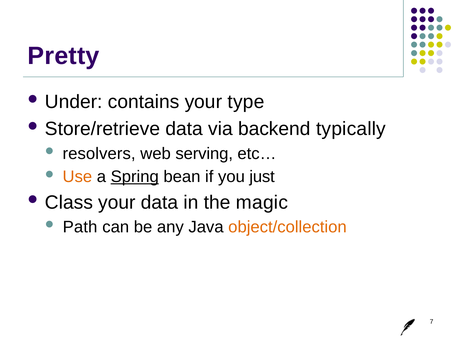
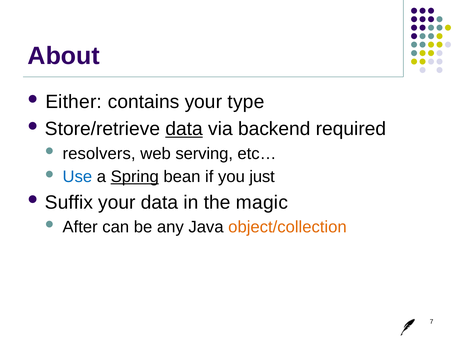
Pretty: Pretty -> About
Under: Under -> Either
data at (184, 129) underline: none -> present
typically: typically -> required
Use colour: orange -> blue
Class: Class -> Suffix
Path: Path -> After
